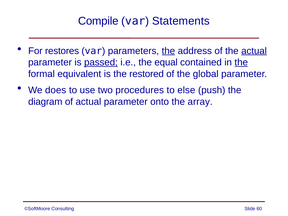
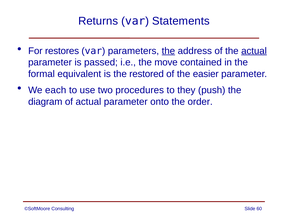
Compile: Compile -> Returns
passed underline: present -> none
equal: equal -> move
the at (241, 62) underline: present -> none
global: global -> easier
does: does -> each
else: else -> they
array: array -> order
